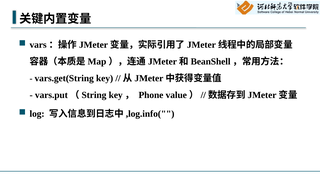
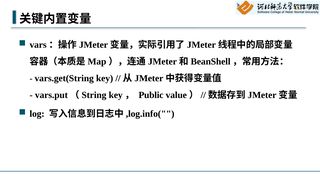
Phone: Phone -> Public
